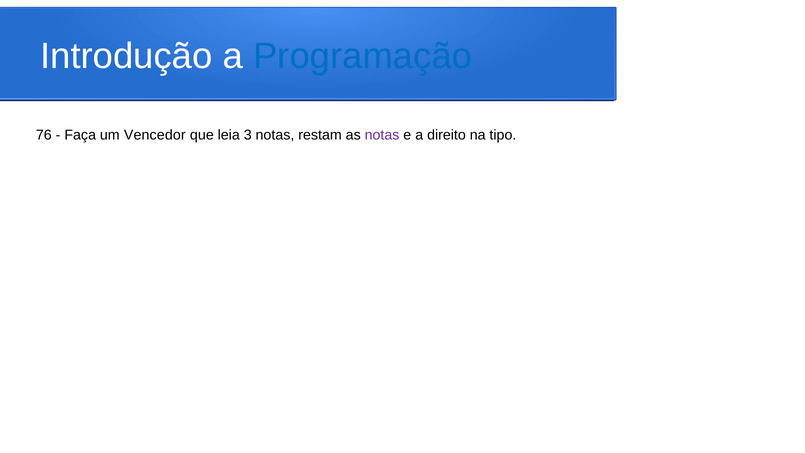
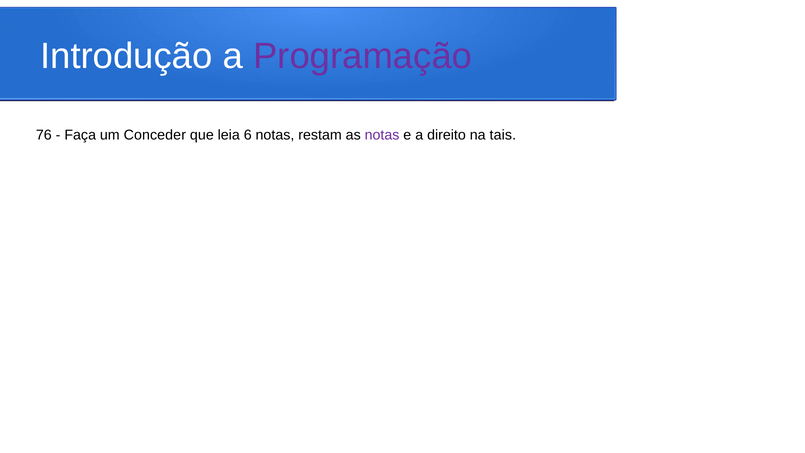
Programação colour: blue -> purple
Vencedor: Vencedor -> Conceder
3: 3 -> 6
tipo: tipo -> tais
